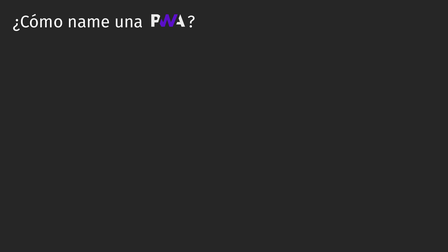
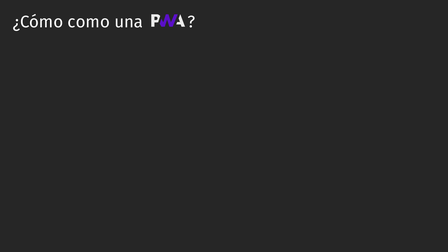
name: name -> como
